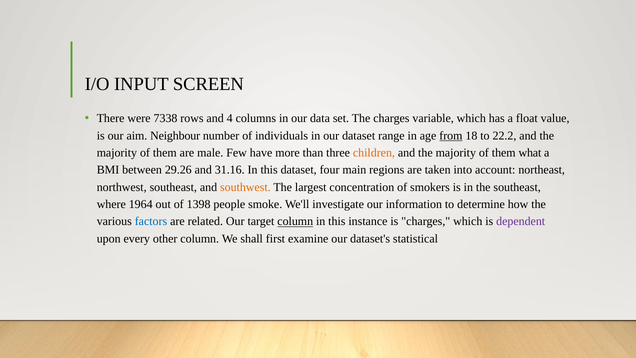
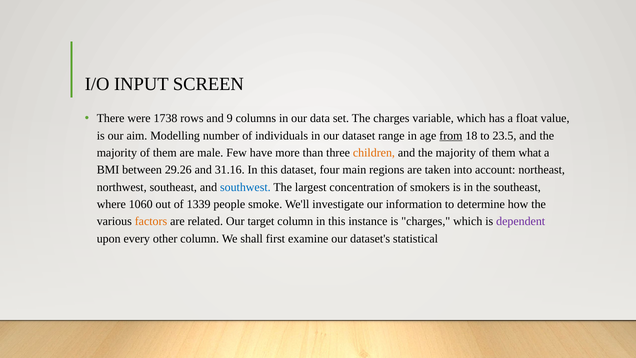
7338: 7338 -> 1738
4: 4 -> 9
Neighbour: Neighbour -> Modelling
22.2: 22.2 -> 23.5
southwest colour: orange -> blue
1964: 1964 -> 1060
1398: 1398 -> 1339
factors colour: blue -> orange
column at (295, 221) underline: present -> none
